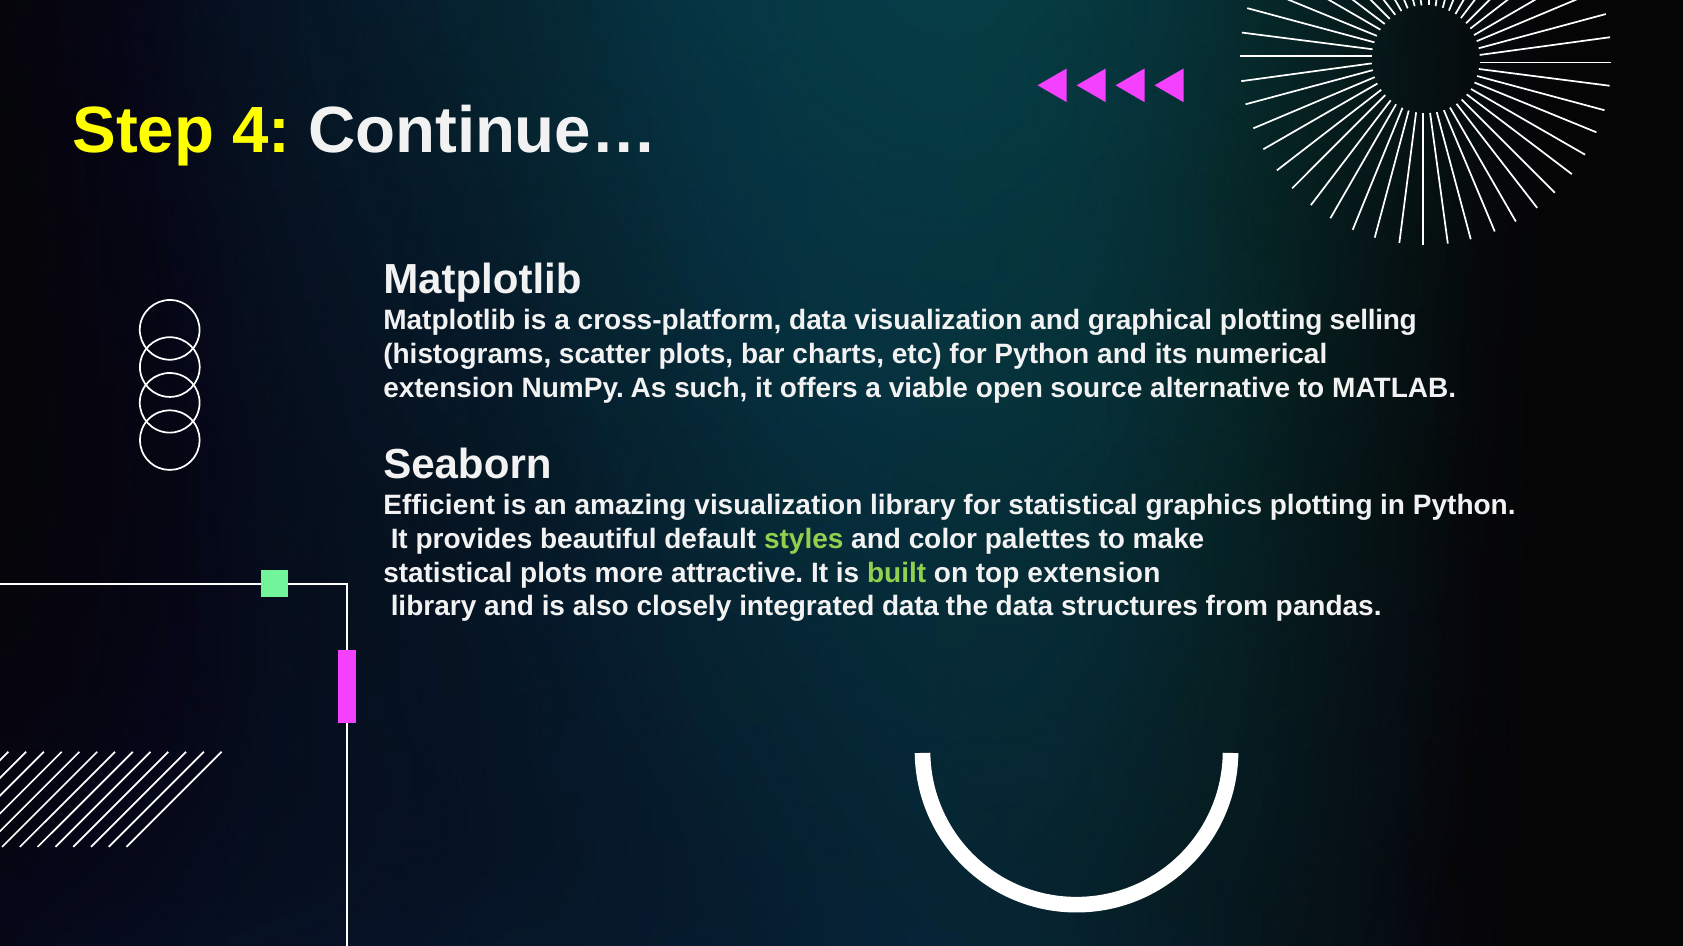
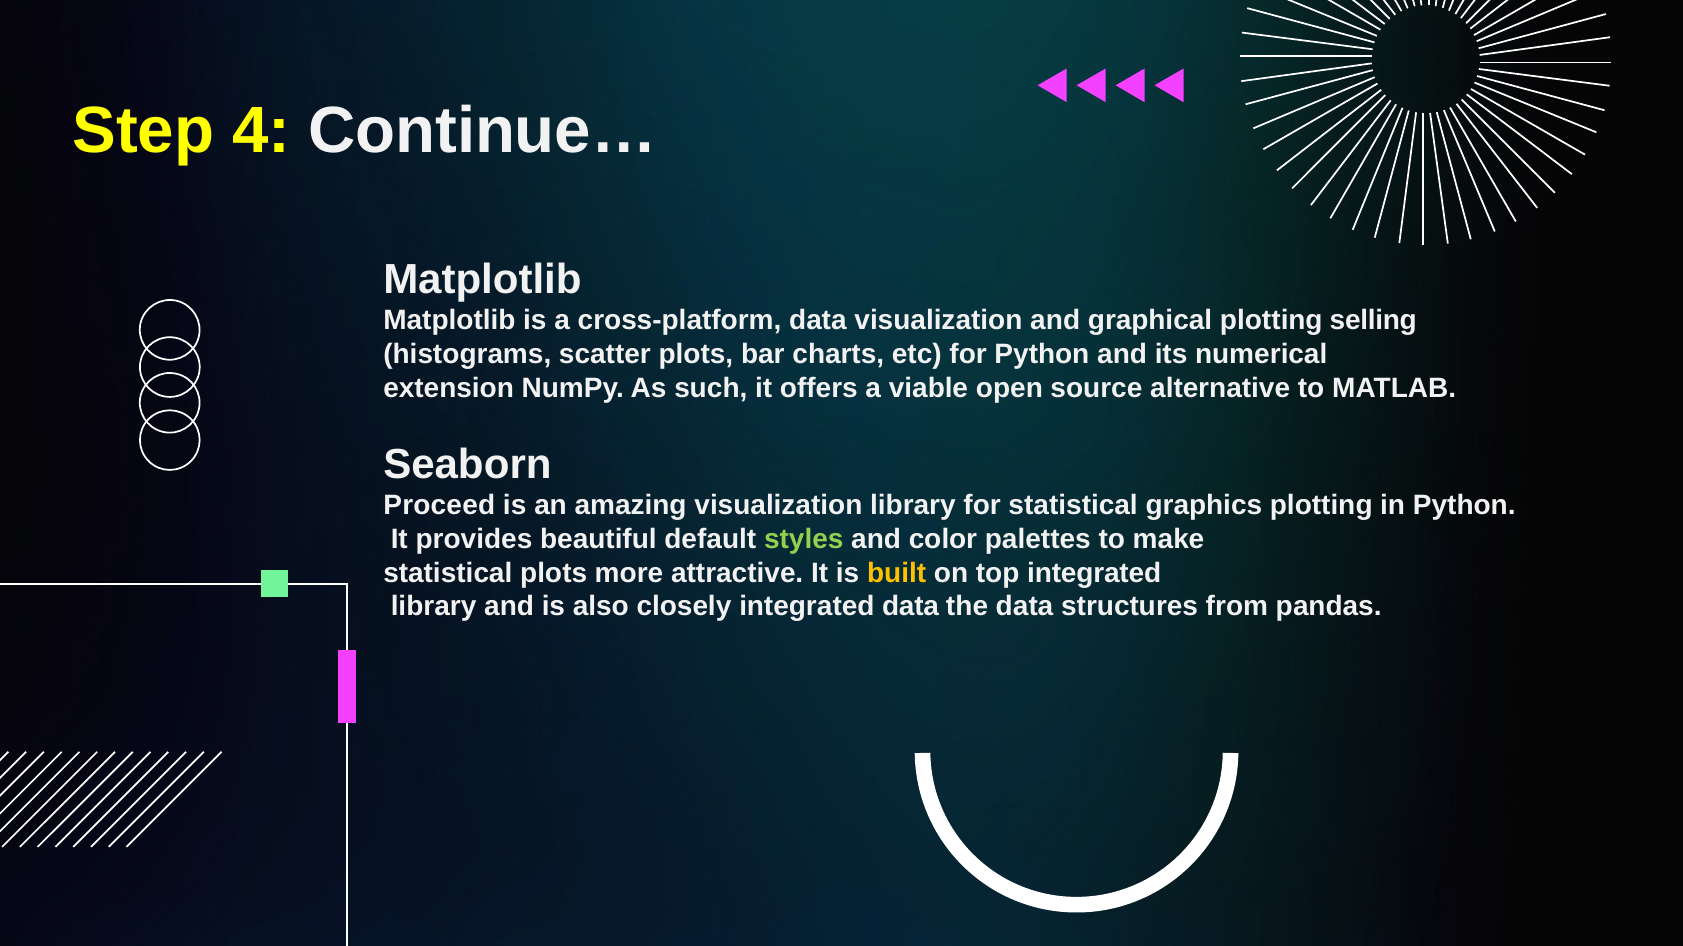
Efficient: Efficient -> Proceed
built colour: light green -> yellow
top extension: extension -> integrated
